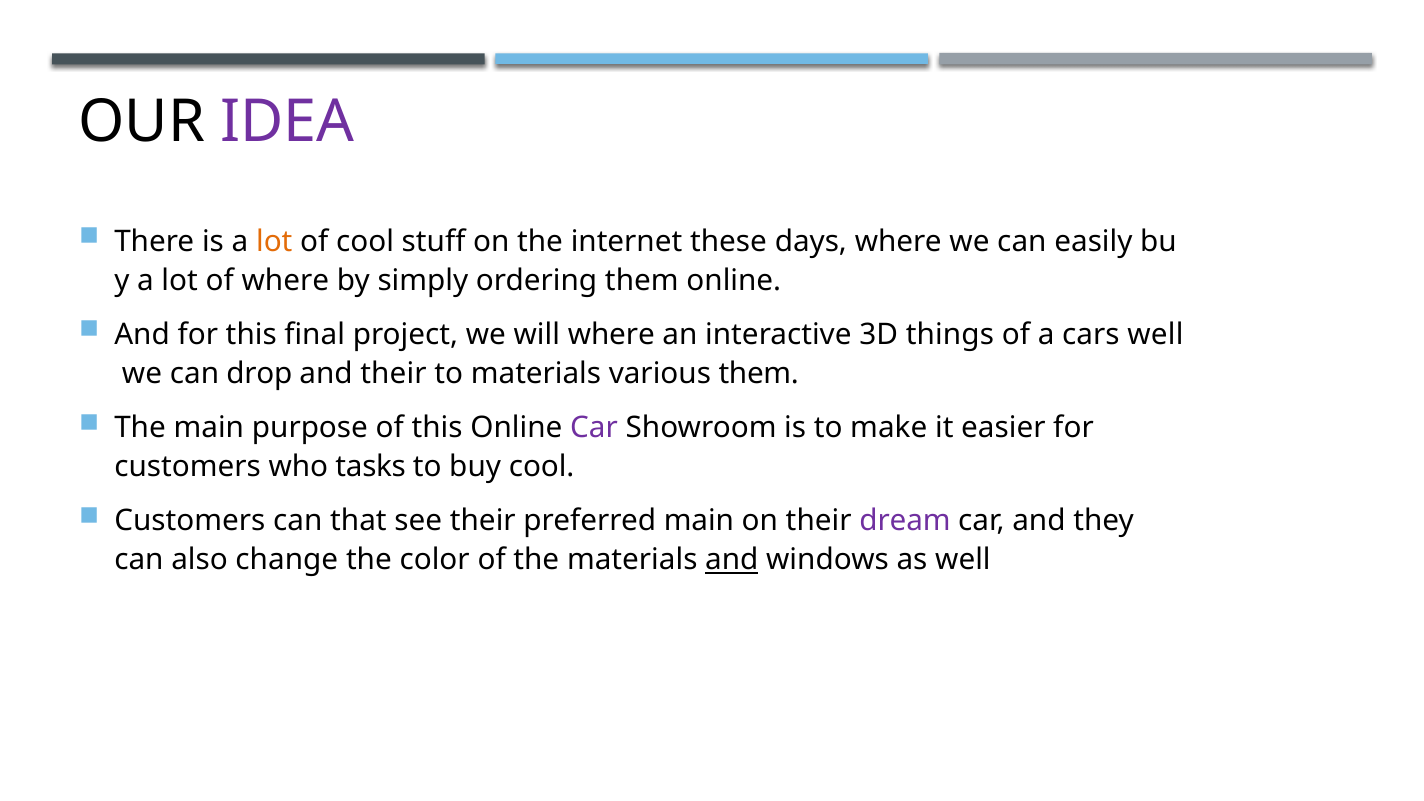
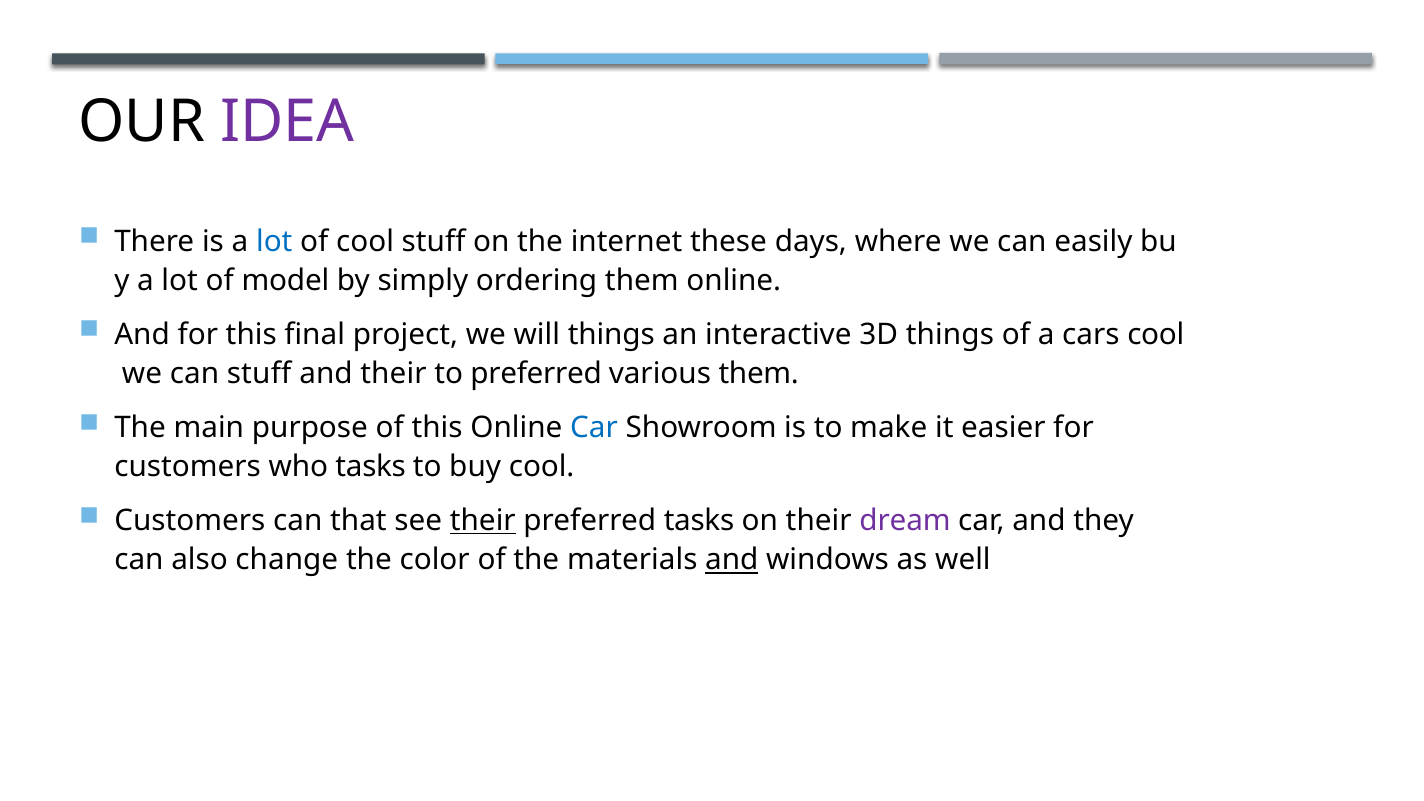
lot at (274, 241) colour: orange -> blue
of where: where -> model
will where: where -> things
cars well: well -> cool
can drop: drop -> stuff
to materials: materials -> preferred
Car at (594, 428) colour: purple -> blue
their at (483, 521) underline: none -> present
preferred main: main -> tasks
